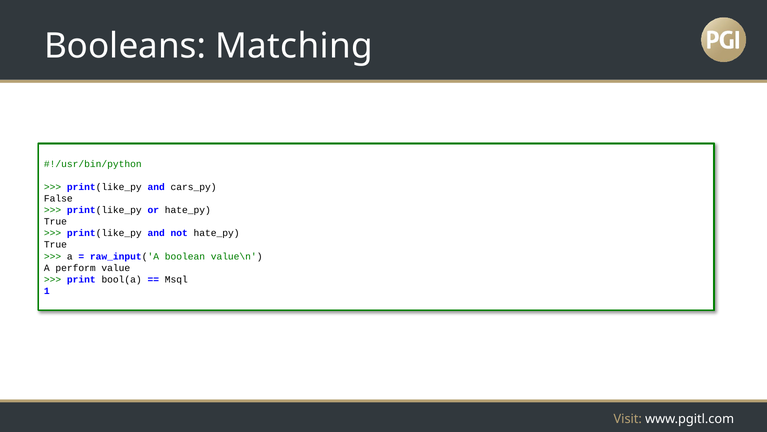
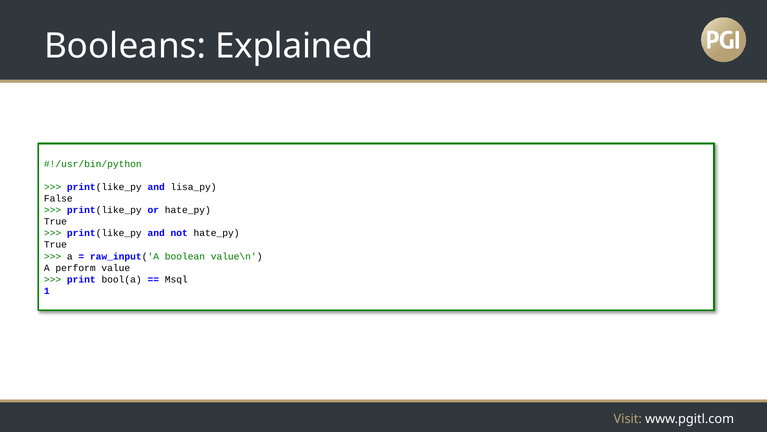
Matching: Matching -> Explained
cars_py: cars_py -> lisa_py
